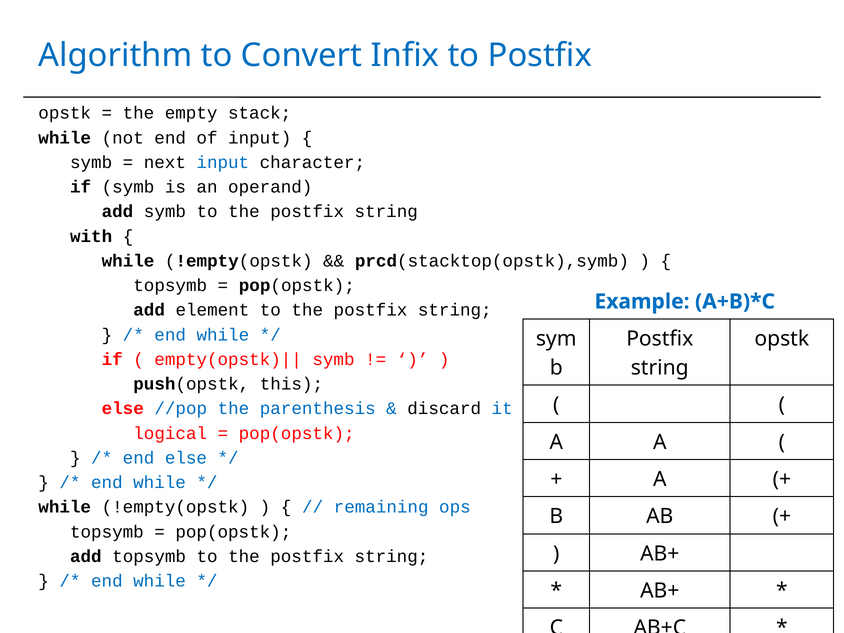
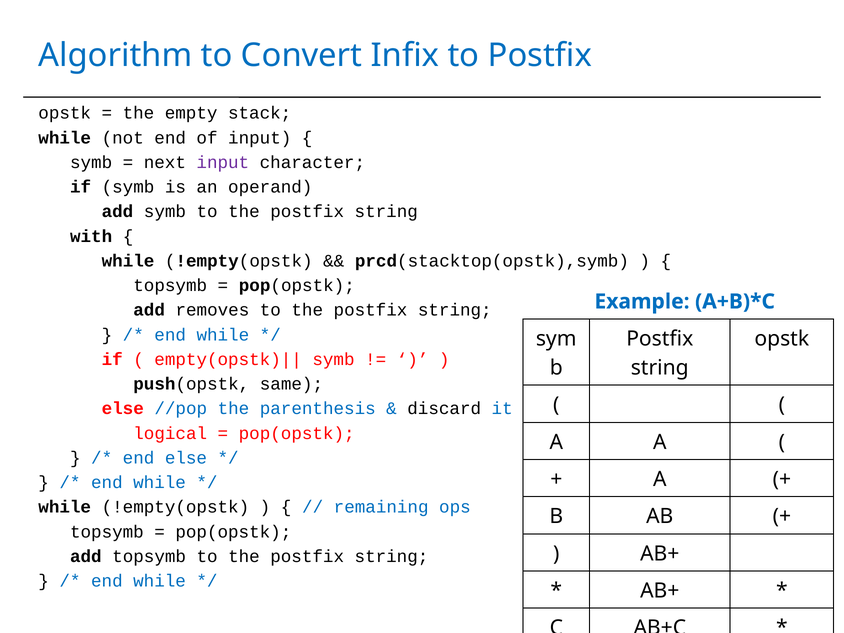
input at (223, 162) colour: blue -> purple
element: element -> removes
this: this -> same
